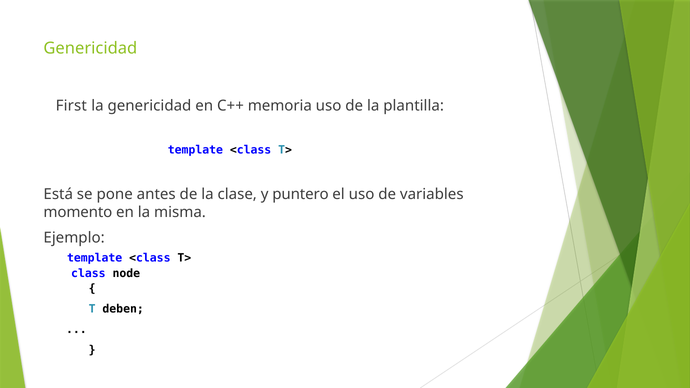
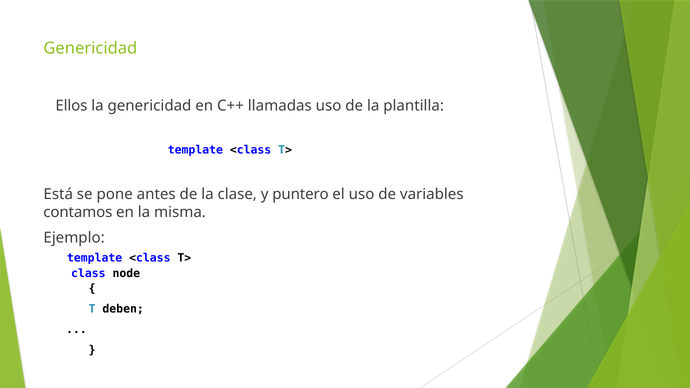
First: First -> Ellos
memoria: memoria -> llamadas
momento: momento -> contamos
